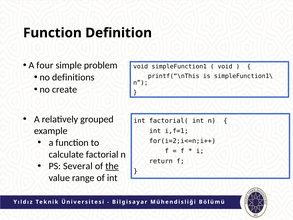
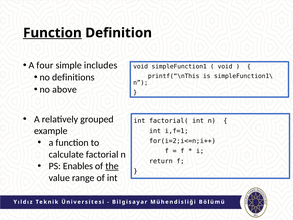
Function at (52, 33) underline: none -> present
problem: problem -> includes
create: create -> above
Several: Several -> Enables
